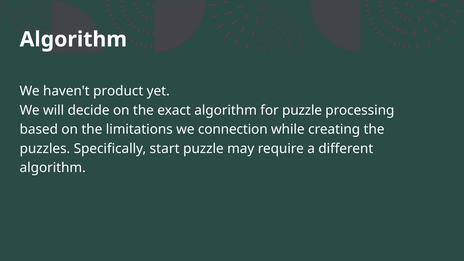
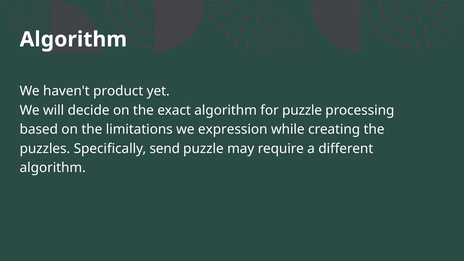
connection: connection -> expression
start: start -> send
